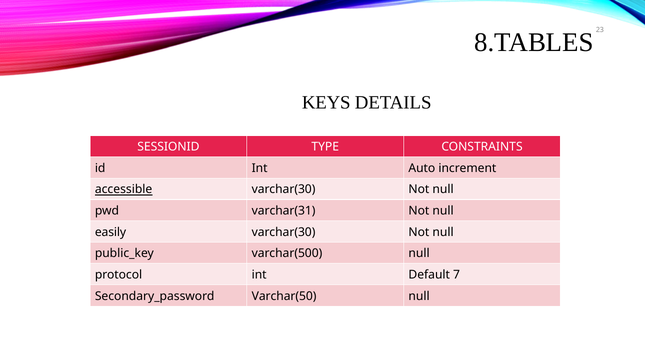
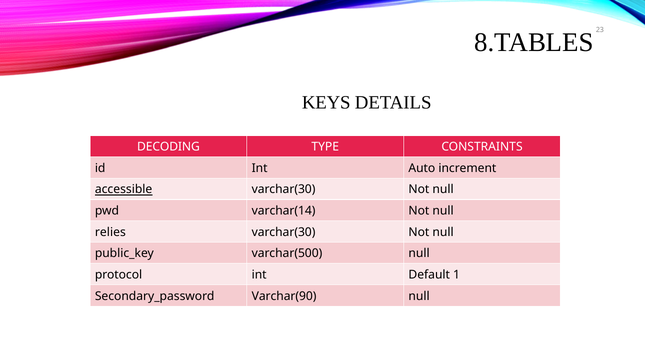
SESSIONID: SESSIONID -> DECODING
varchar(31: varchar(31 -> varchar(14
easily: easily -> relies
7: 7 -> 1
Varchar(50: Varchar(50 -> Varchar(90
